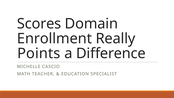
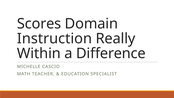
Enrollment: Enrollment -> Instruction
Points: Points -> Within
